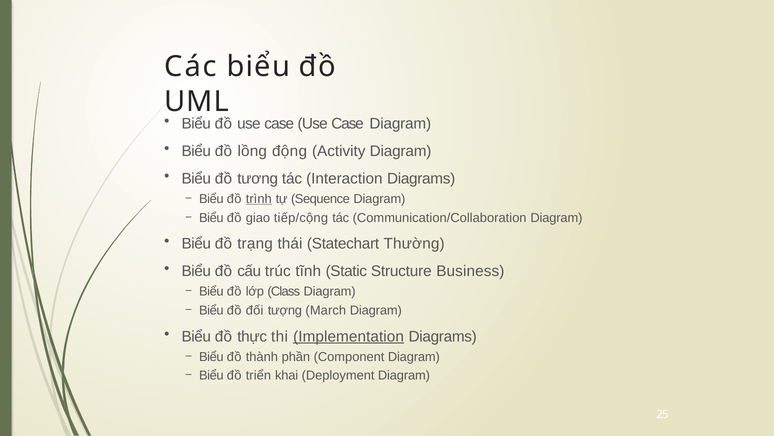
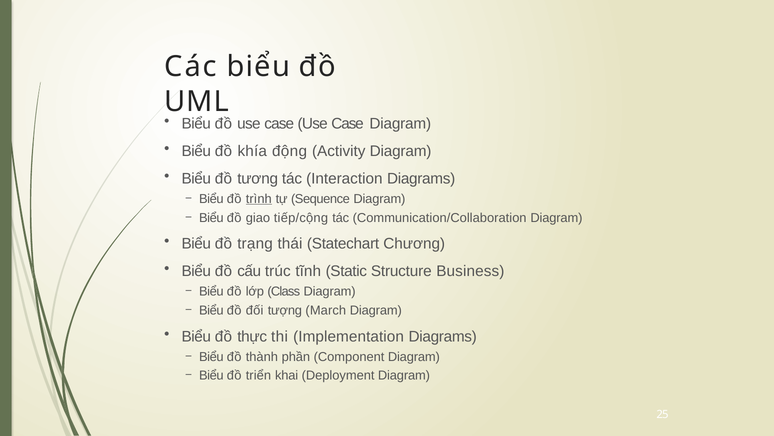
lồng: lồng -> khía
Thường: Thường -> Chương
Implementation underline: present -> none
